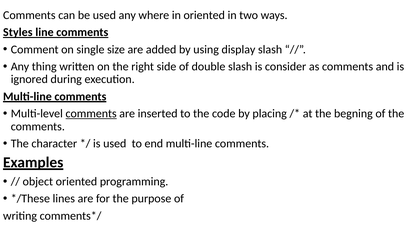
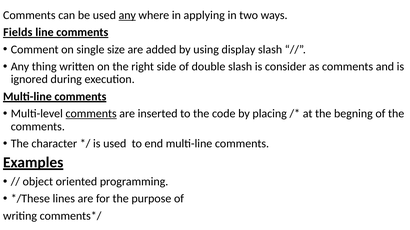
any at (127, 15) underline: none -> present
in oriented: oriented -> applying
Styles: Styles -> Fields
